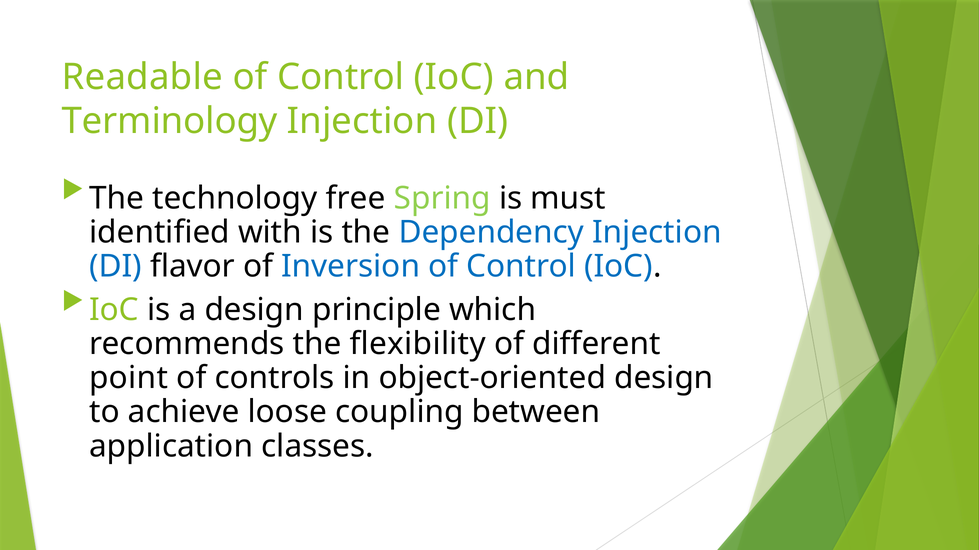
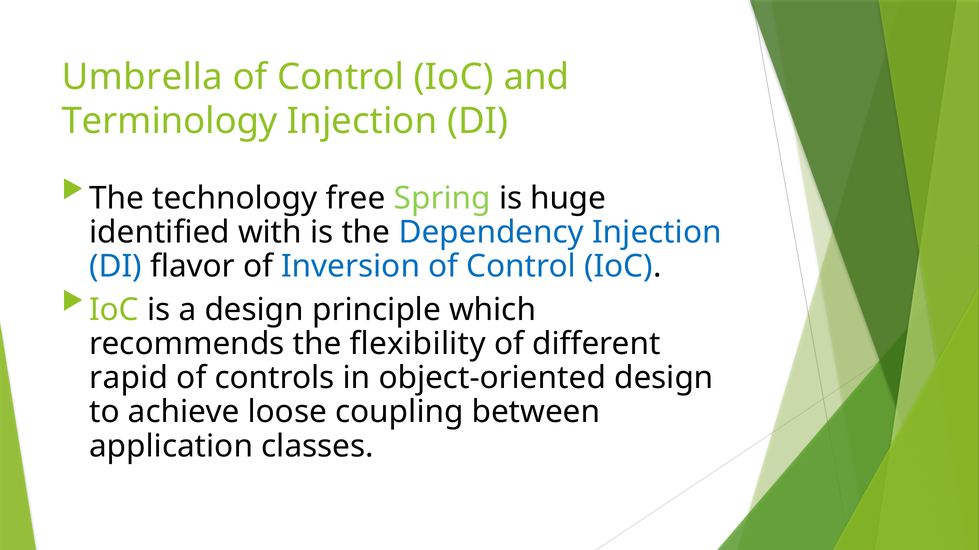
Readable: Readable -> Umbrella
must: must -> huge
point: point -> rapid
